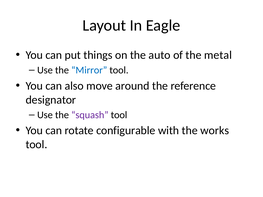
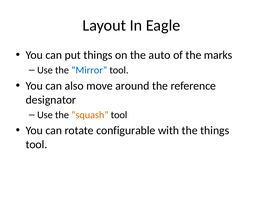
metal: metal -> marks
squash colour: purple -> orange
the works: works -> things
